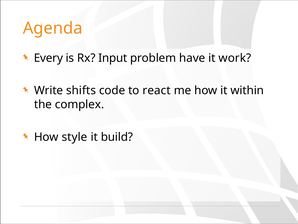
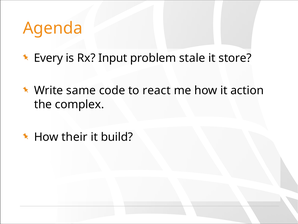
have: have -> stale
work: work -> store
shifts: shifts -> same
within: within -> action
style: style -> their
